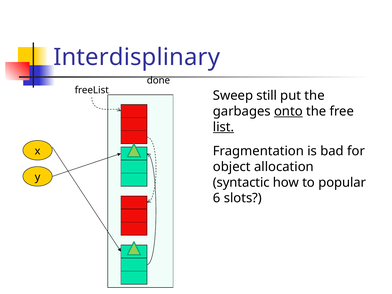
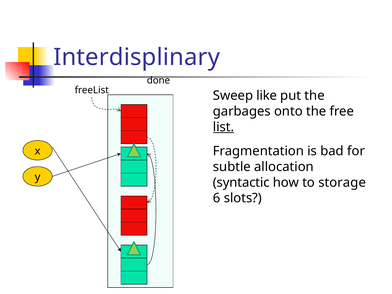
still: still -> like
onto underline: present -> none
object: object -> subtle
popular: popular -> storage
